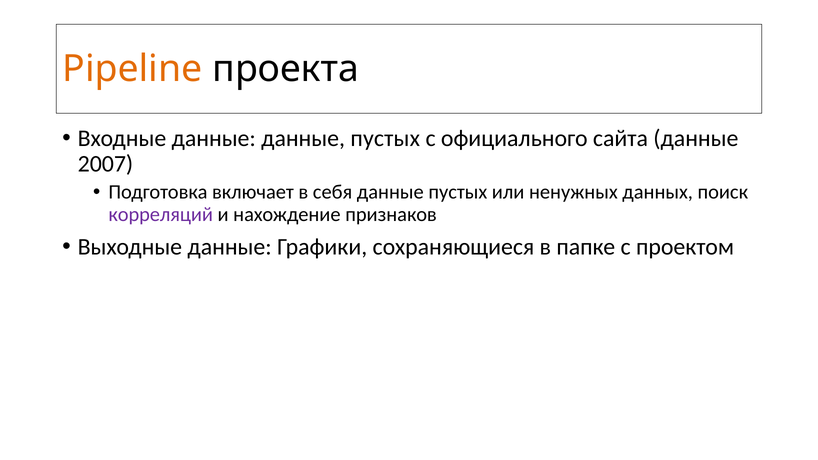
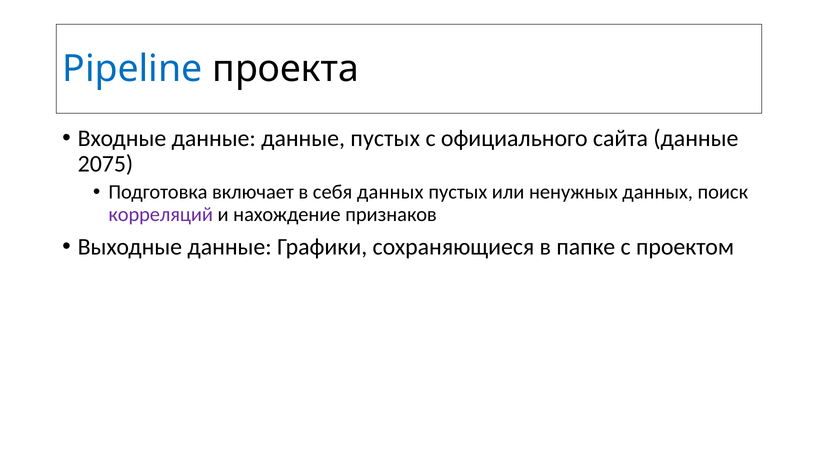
Pipeline colour: orange -> blue
2007: 2007 -> 2075
себя данные: данные -> данных
